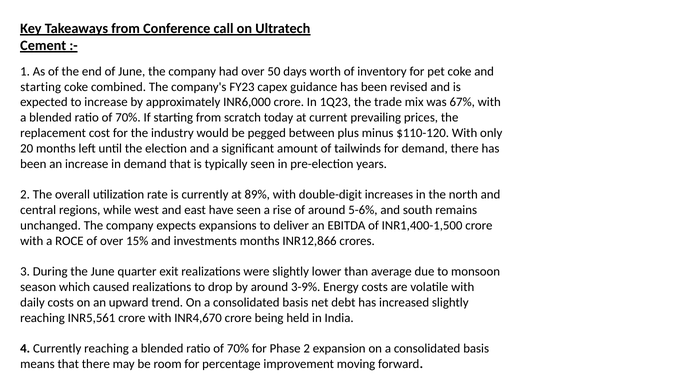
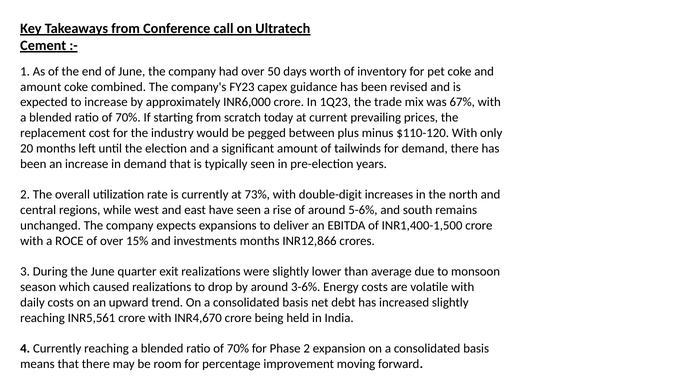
starting at (41, 87): starting -> amount
89%: 89% -> 73%
3-9%: 3-9% -> 3-6%
